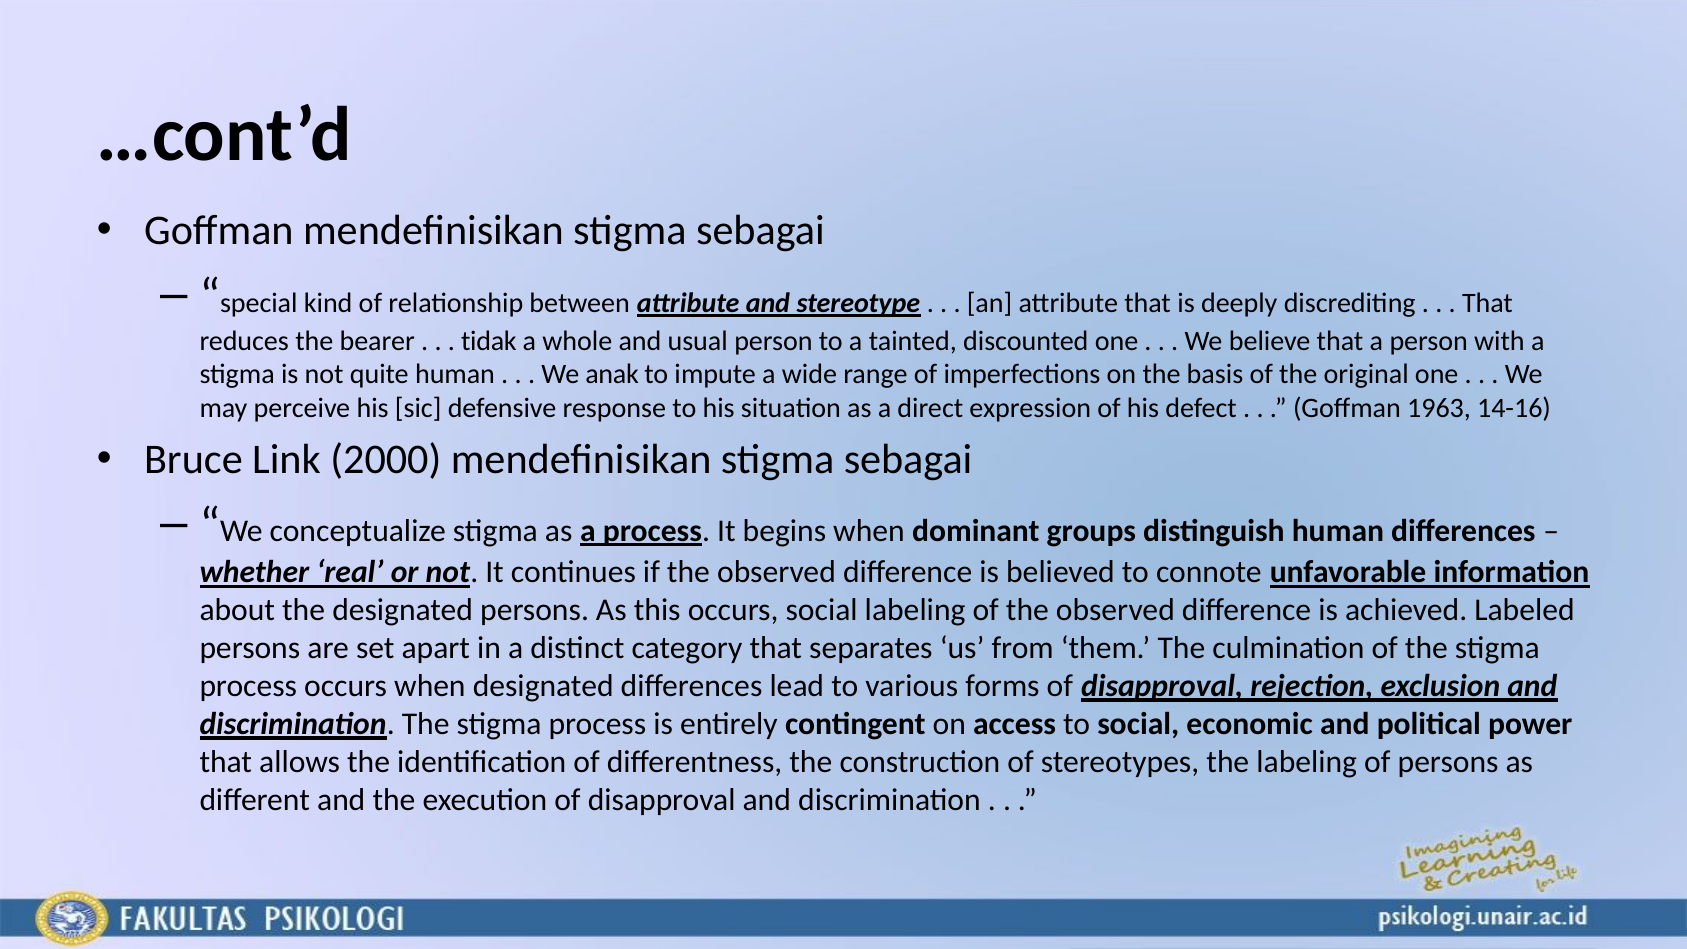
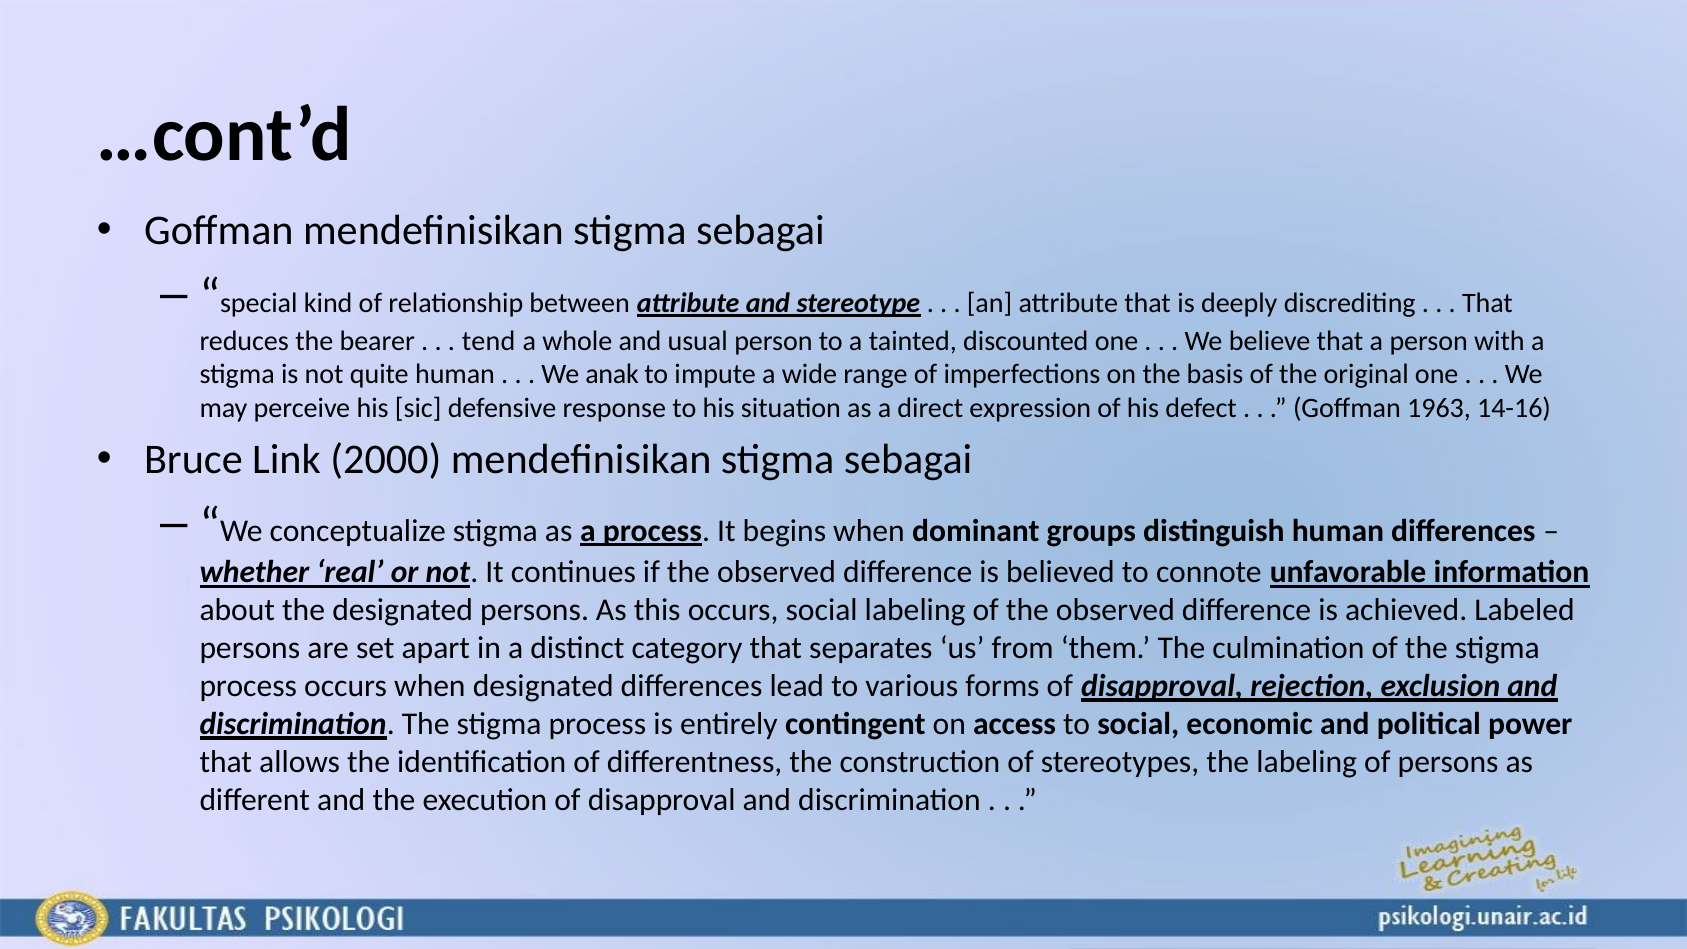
tidak: tidak -> tend
